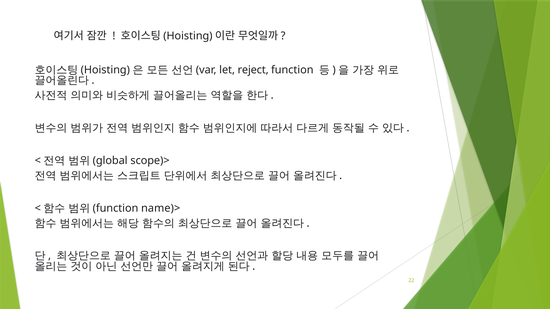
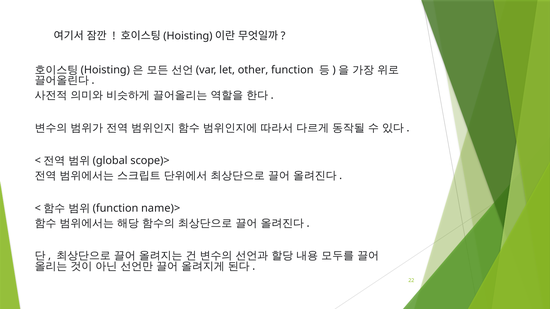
reject: reject -> other
